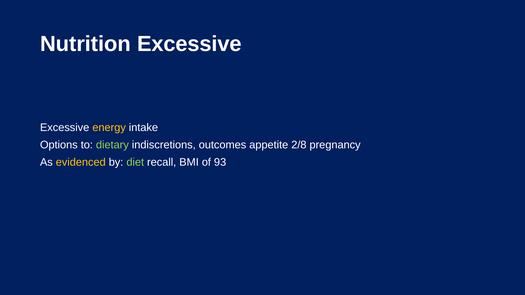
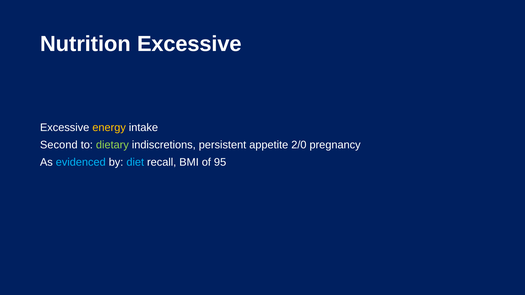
Options: Options -> Second
outcomes: outcomes -> persistent
2/8: 2/8 -> 2/0
evidenced colour: yellow -> light blue
diet colour: light green -> light blue
93: 93 -> 95
